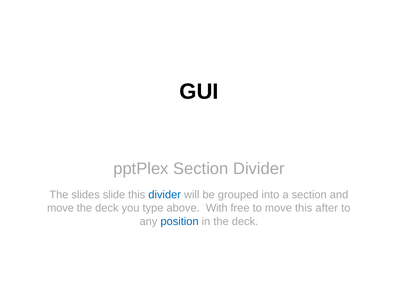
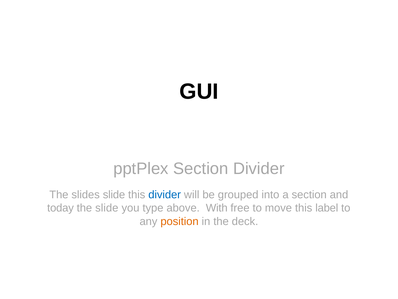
move at (60, 208): move -> today
deck at (107, 208): deck -> slide
after: after -> label
position colour: blue -> orange
